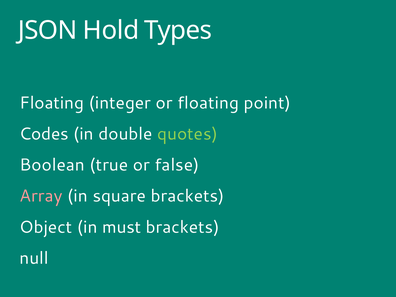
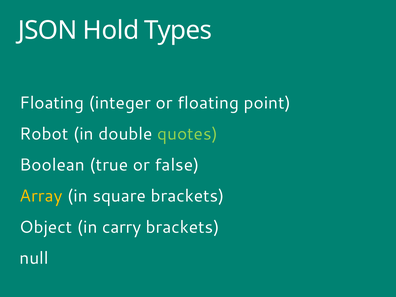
Codes: Codes -> Robot
Array colour: pink -> yellow
must: must -> carry
